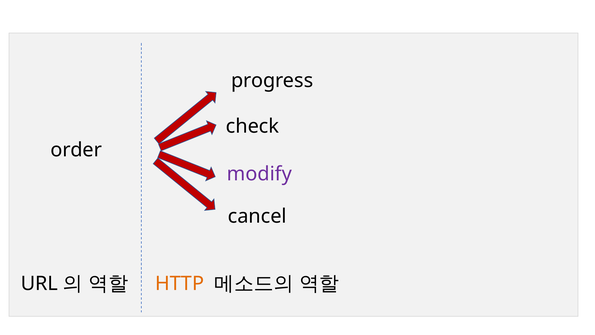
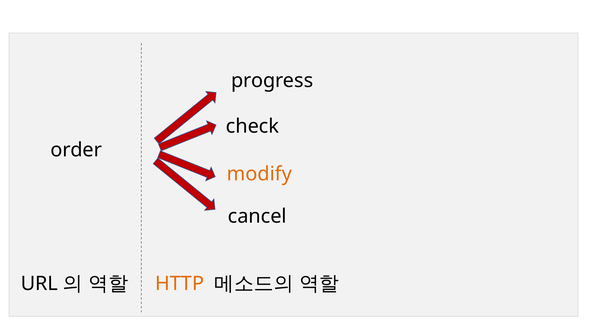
modify colour: purple -> orange
